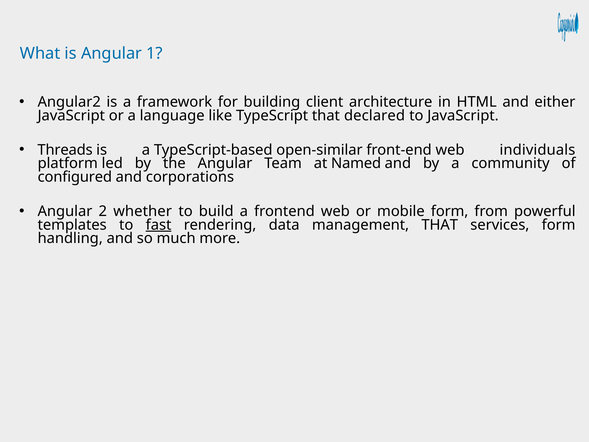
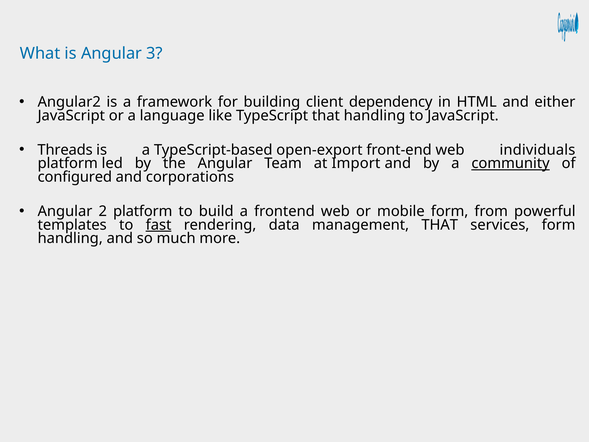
1: 1 -> 3
architecture: architecture -> dependency
that declared: declared -> handling
open-similar: open-similar -> open-export
Named: Named -> Import
community underline: none -> present
2 whether: whether -> platform
